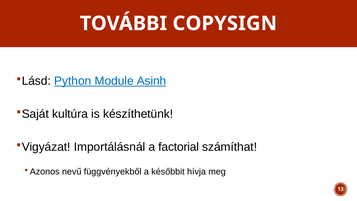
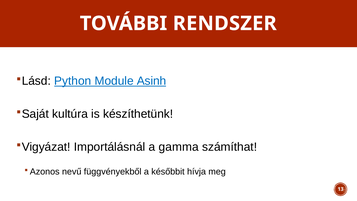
COPYSIGN: COPYSIGN -> RENDSZER
factorial: factorial -> gamma
